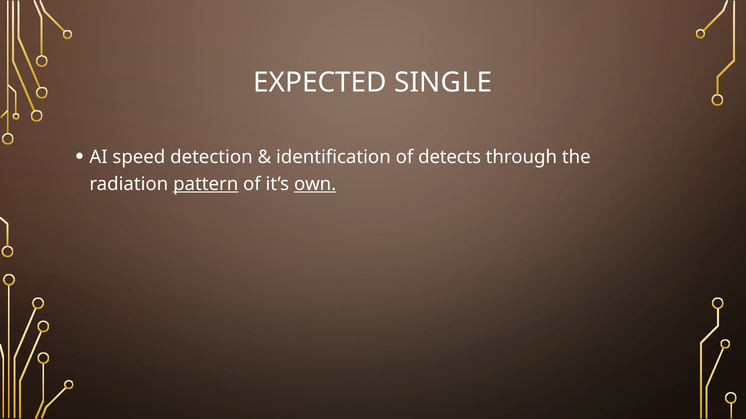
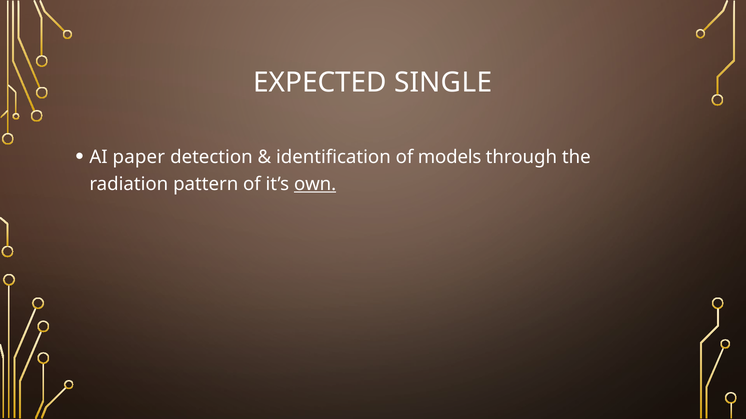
speed: speed -> paper
detects: detects -> models
pattern underline: present -> none
